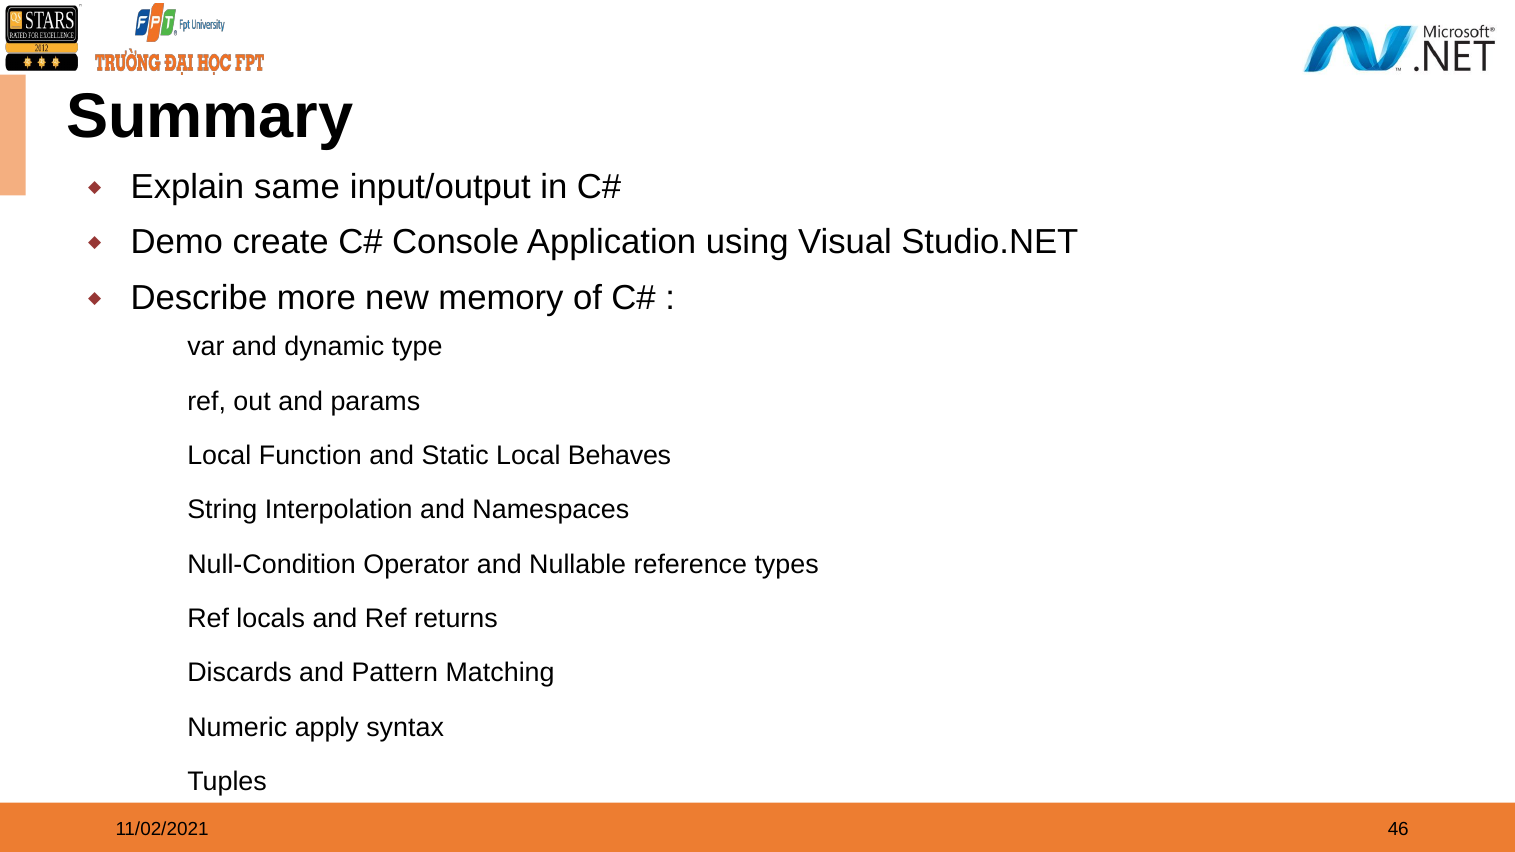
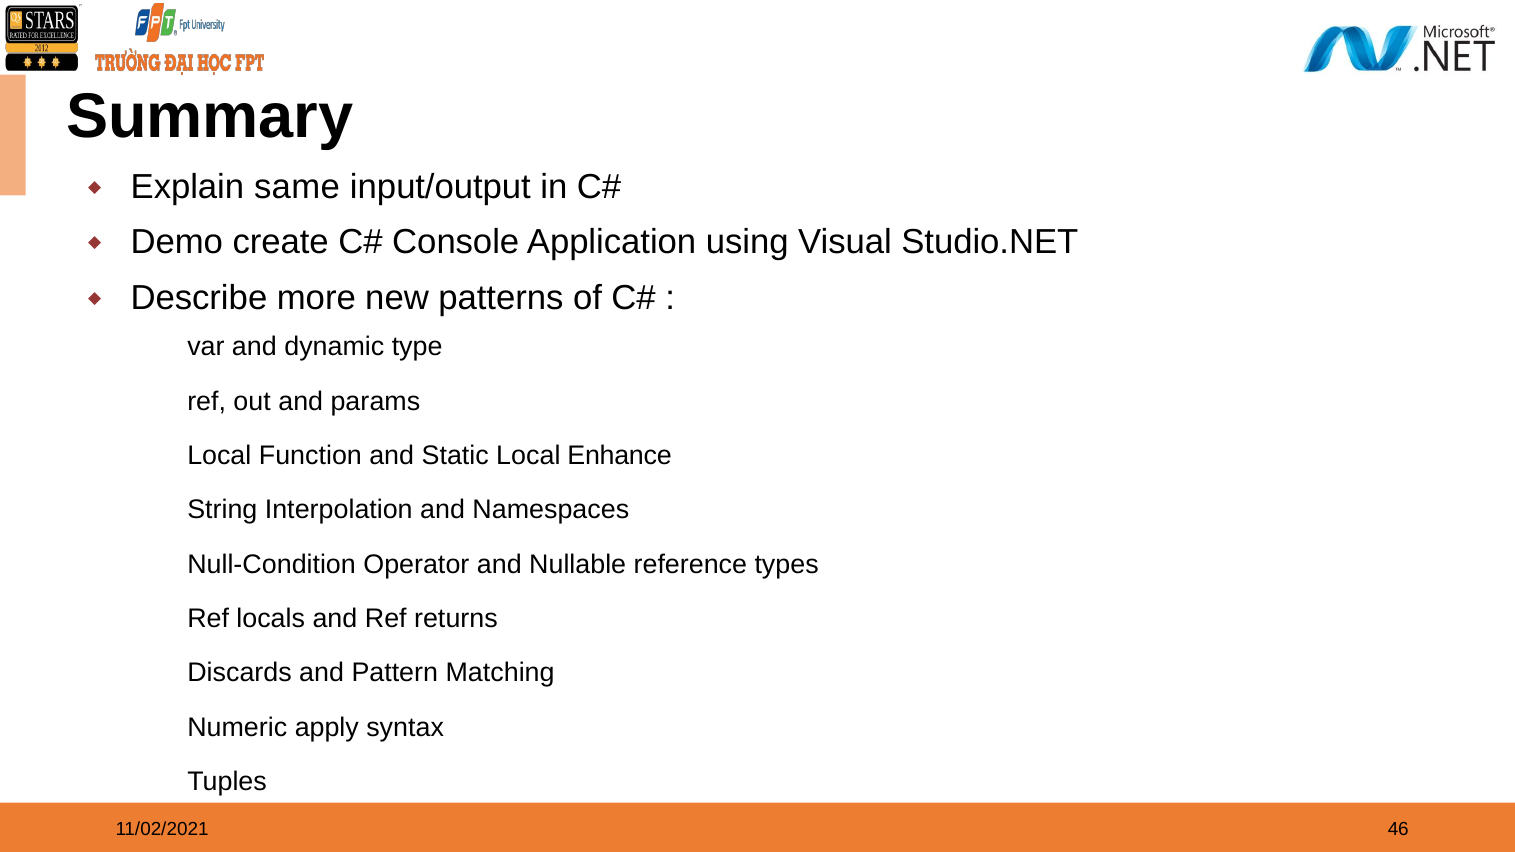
memory: memory -> patterns
Behaves: Behaves -> Enhance
